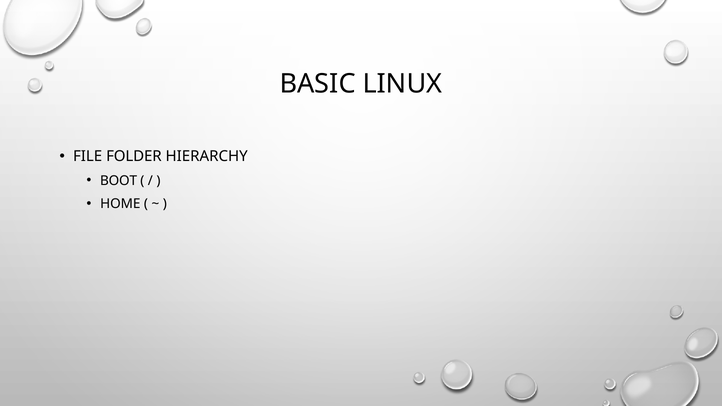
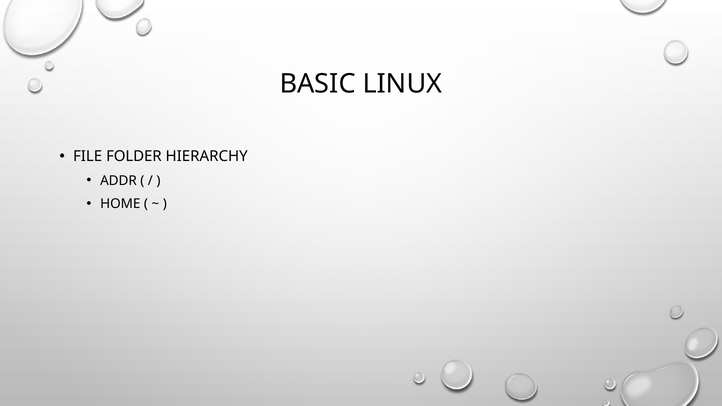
BOOT: BOOT -> ADDR
